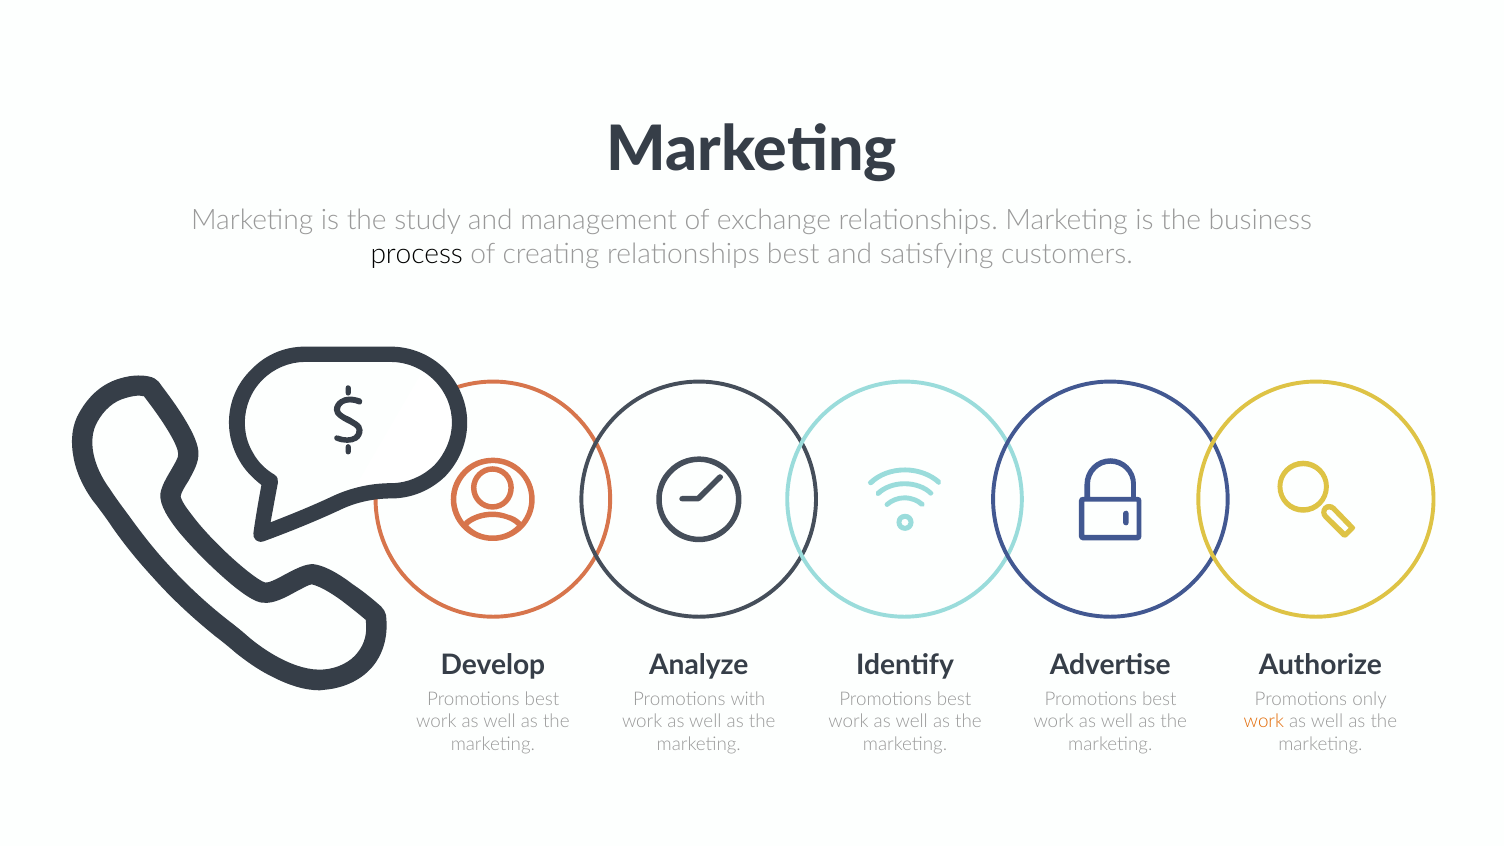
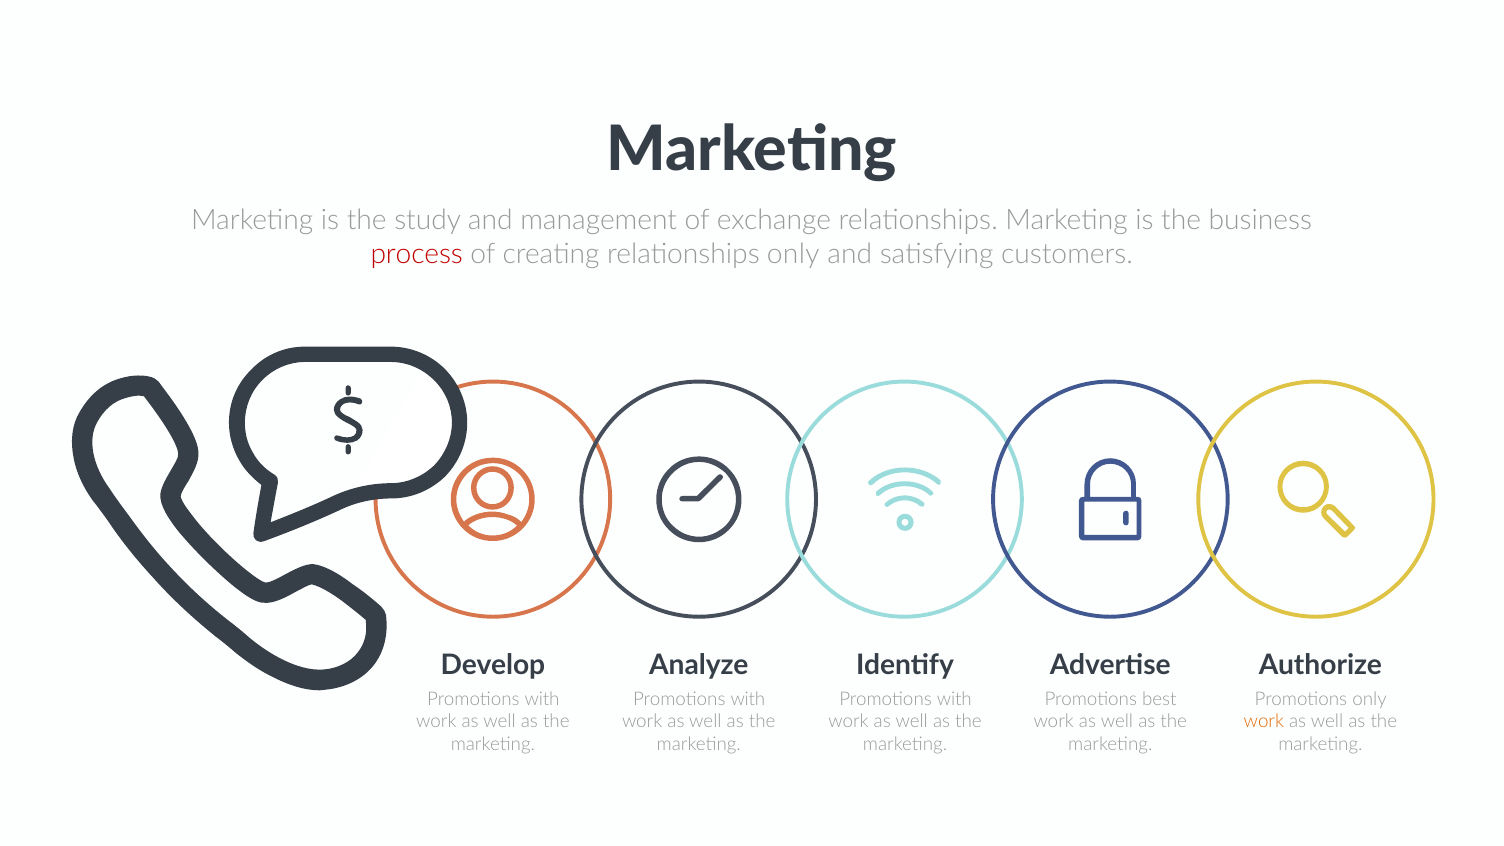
process colour: black -> red
relationships best: best -> only
best at (542, 699): best -> with
best at (954, 699): best -> with
